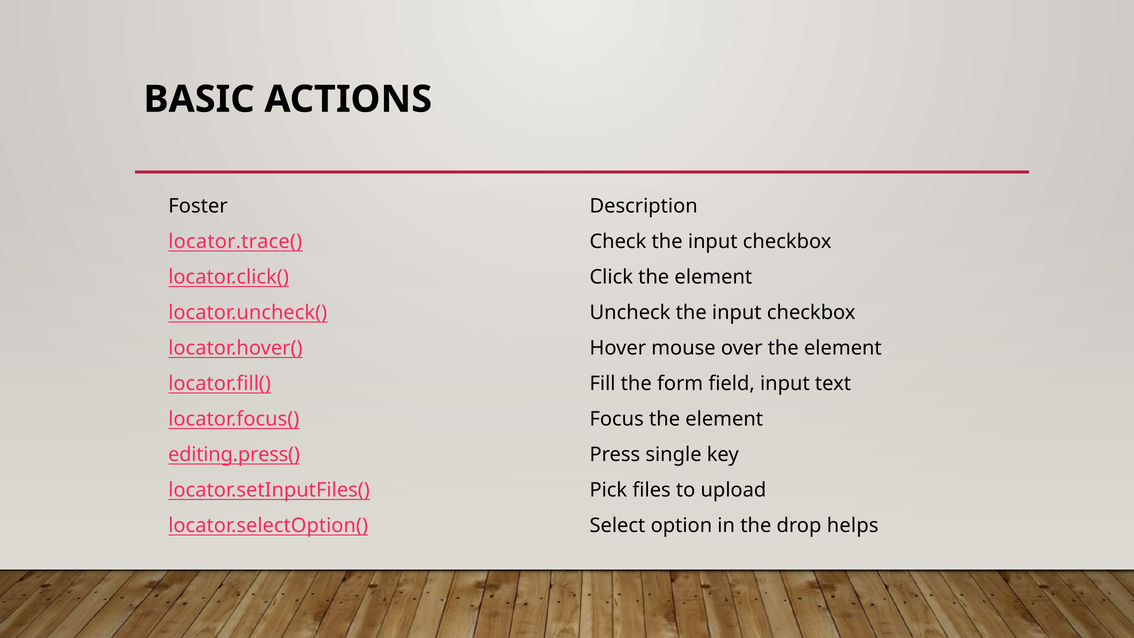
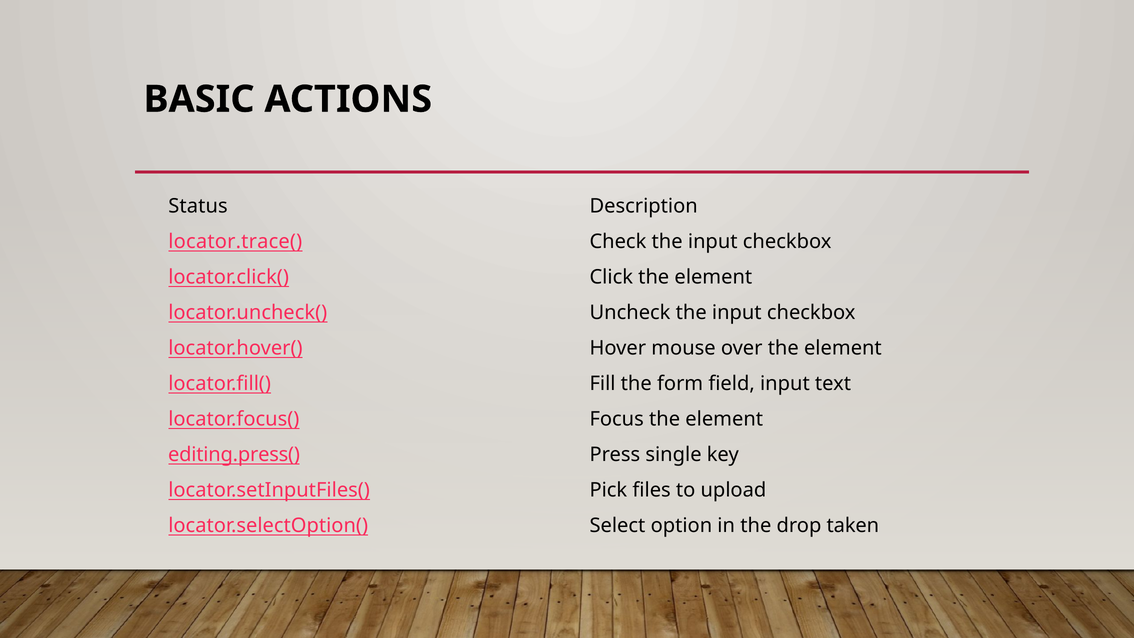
Foster: Foster -> Status
helps: helps -> taken
